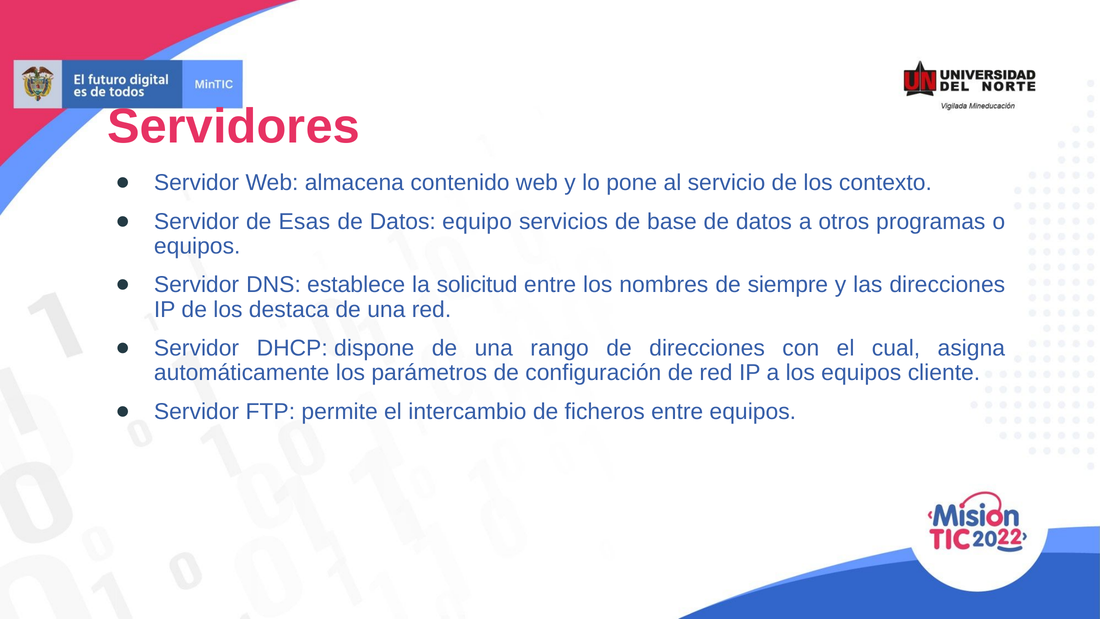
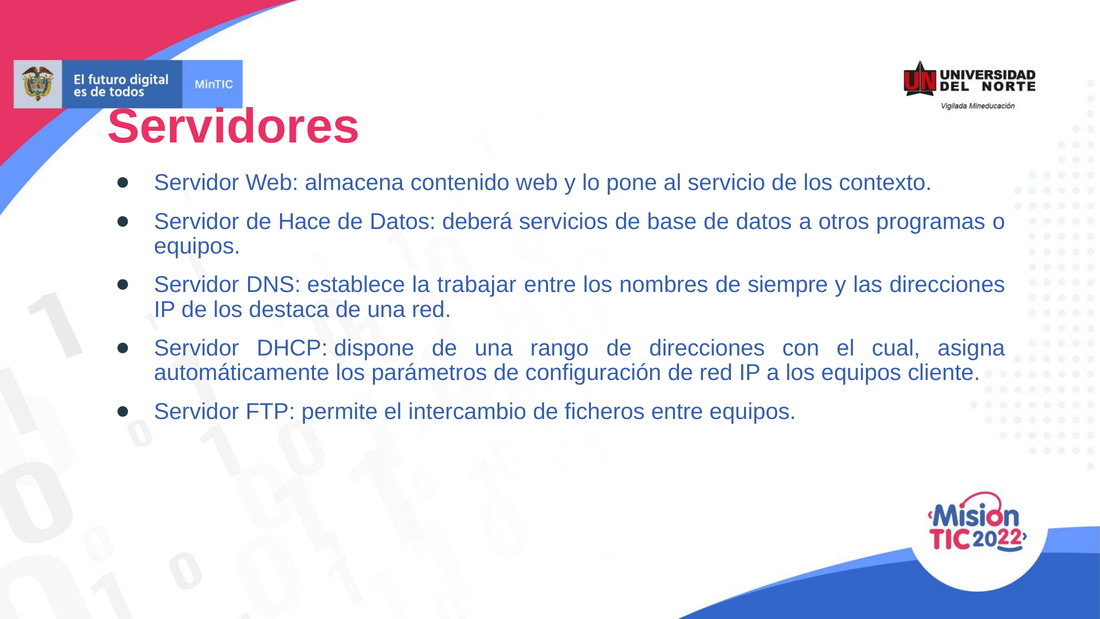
Esas: Esas -> Hace
equipo: equipo -> deberá
solicitud: solicitud -> trabajar
